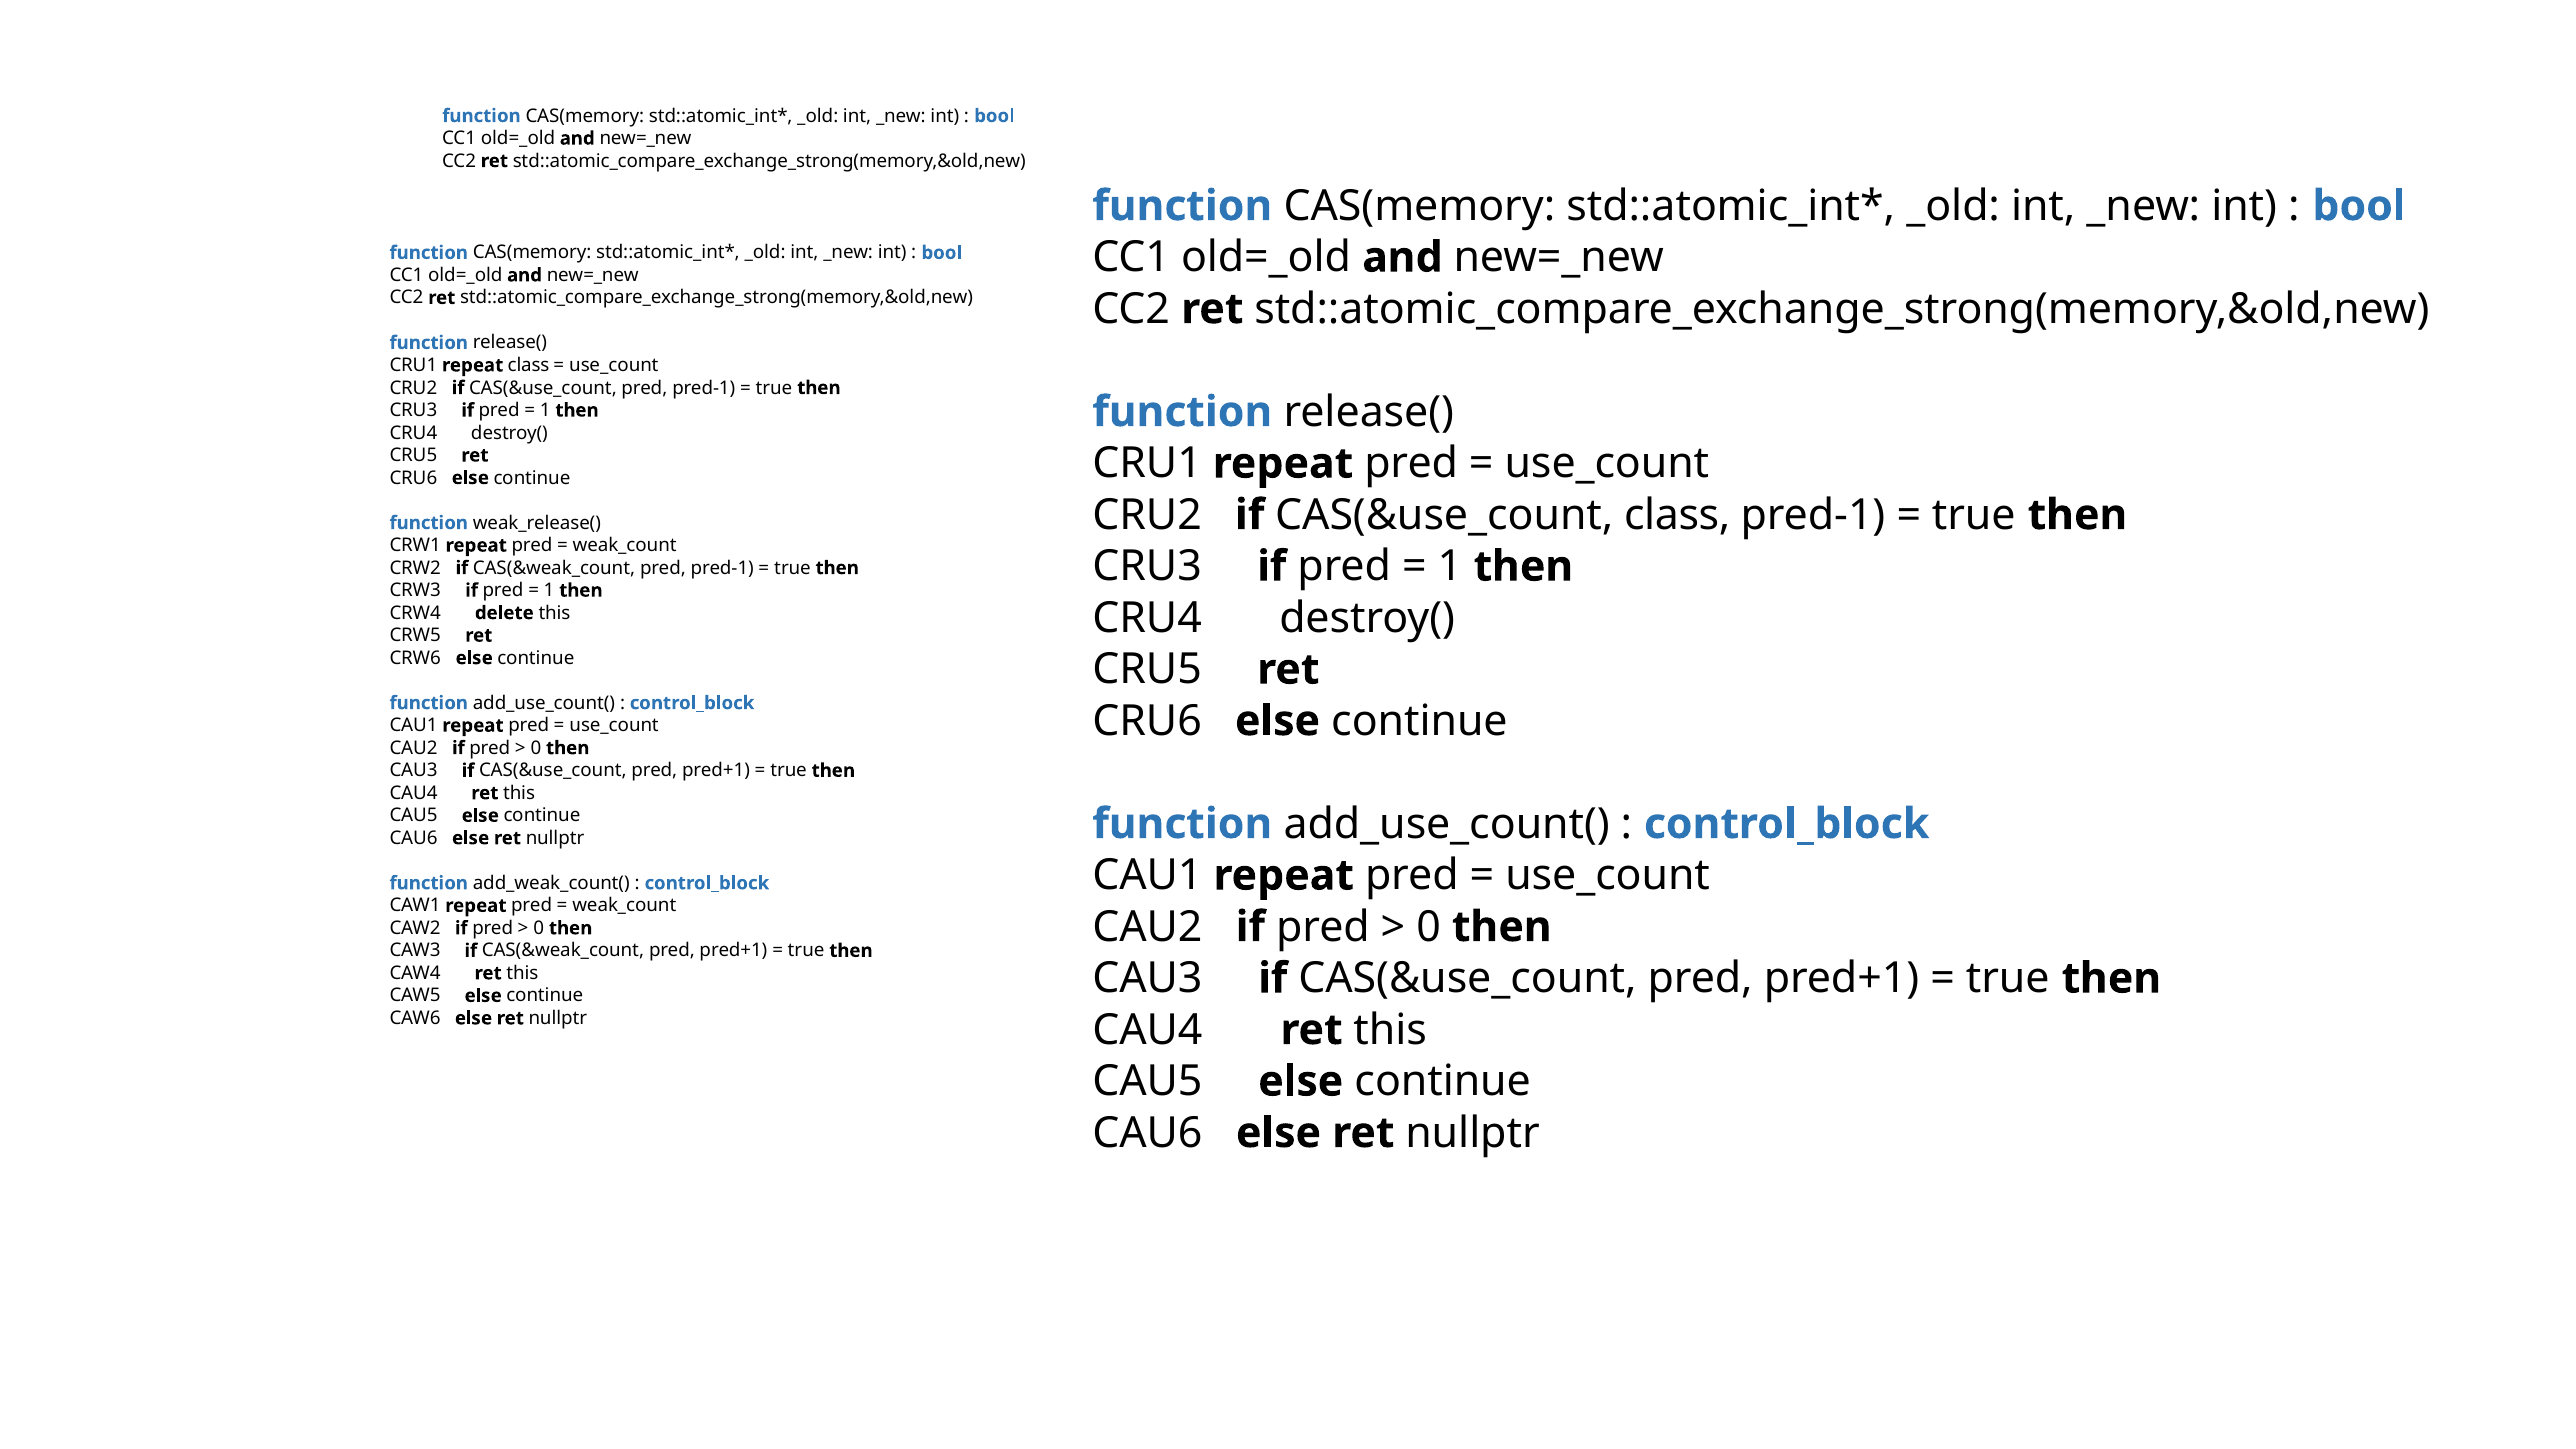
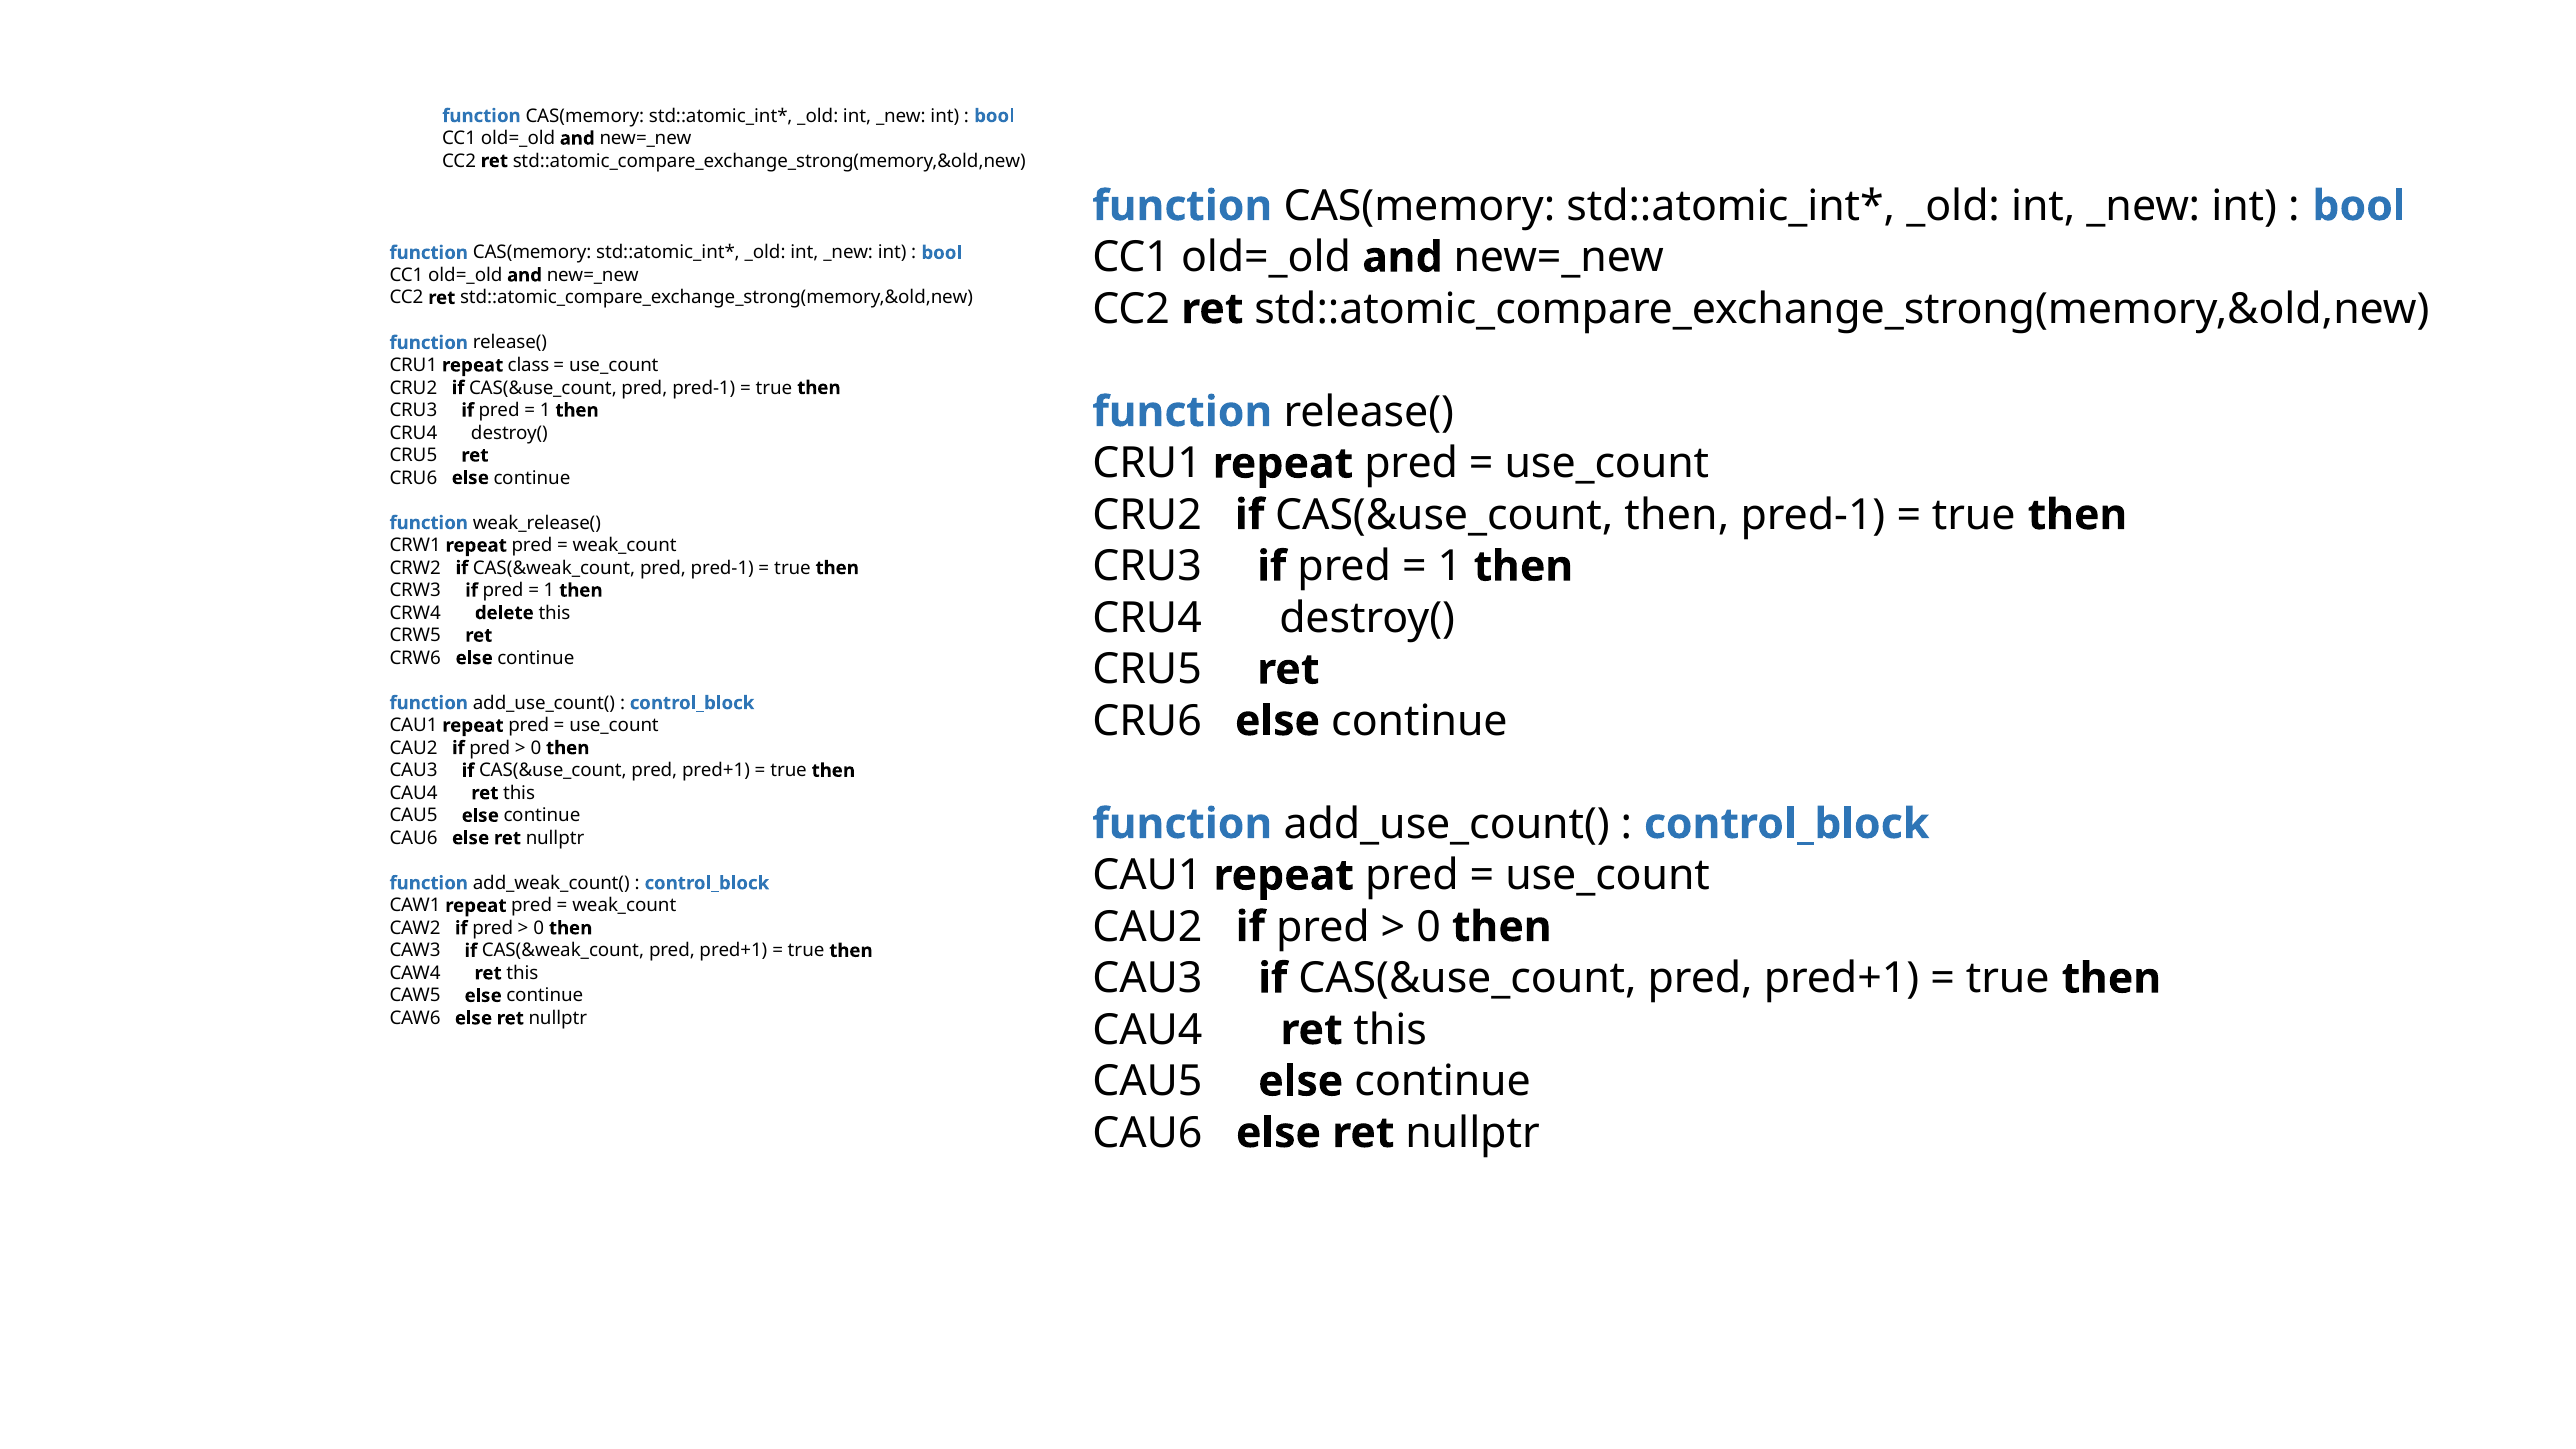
CAS(&use_count class: class -> then
